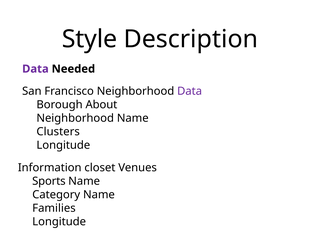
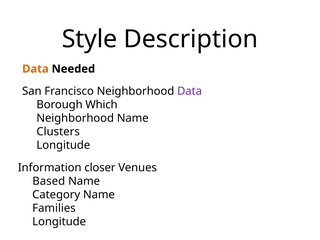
Data at (35, 69) colour: purple -> orange
About: About -> Which
closet: closet -> closer
Sports: Sports -> Based
